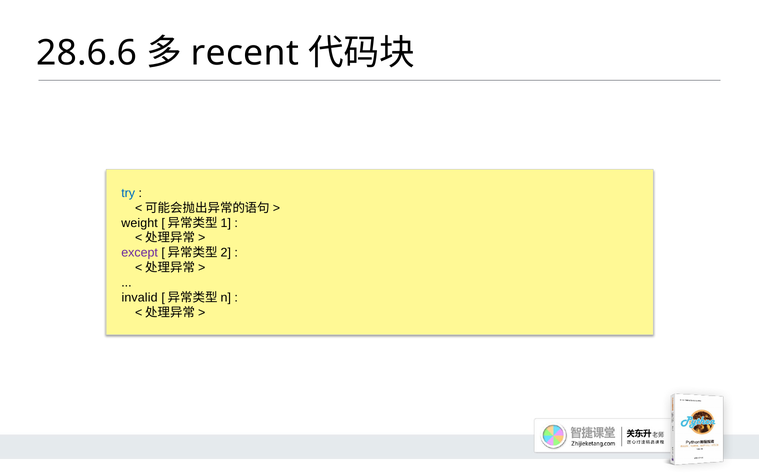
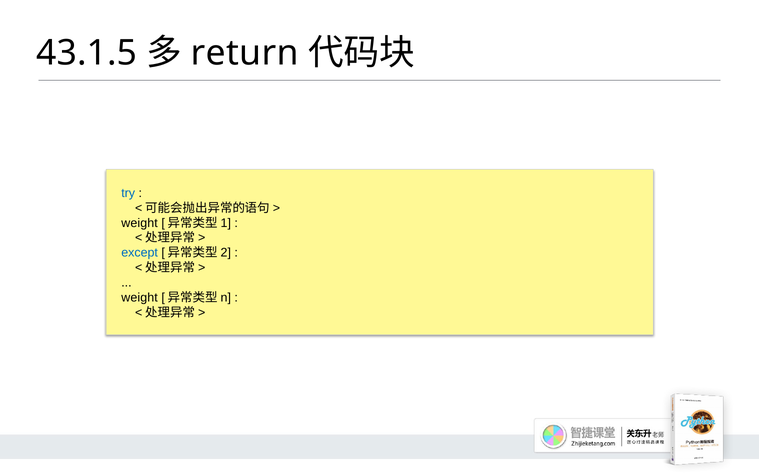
28.6.6: 28.6.6 -> 43.1.5
recent: recent -> return
except colour: purple -> blue
invalid at (140, 298): invalid -> weight
